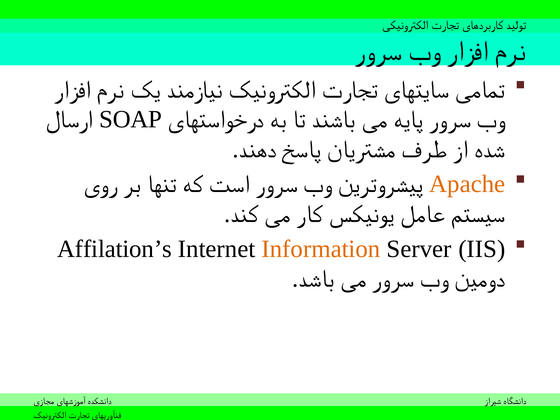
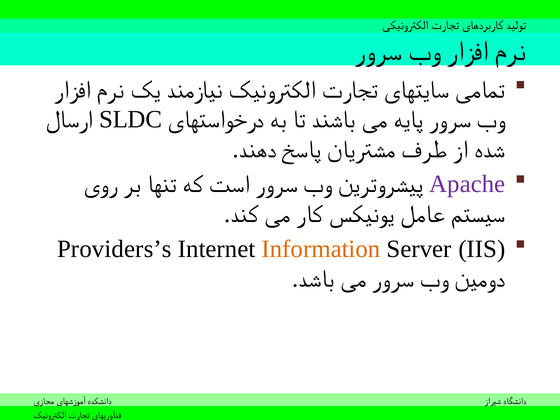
SOAP: SOAP -> SLDC
Apache colour: orange -> purple
Affilation’s: Affilation’s -> Providers’s
